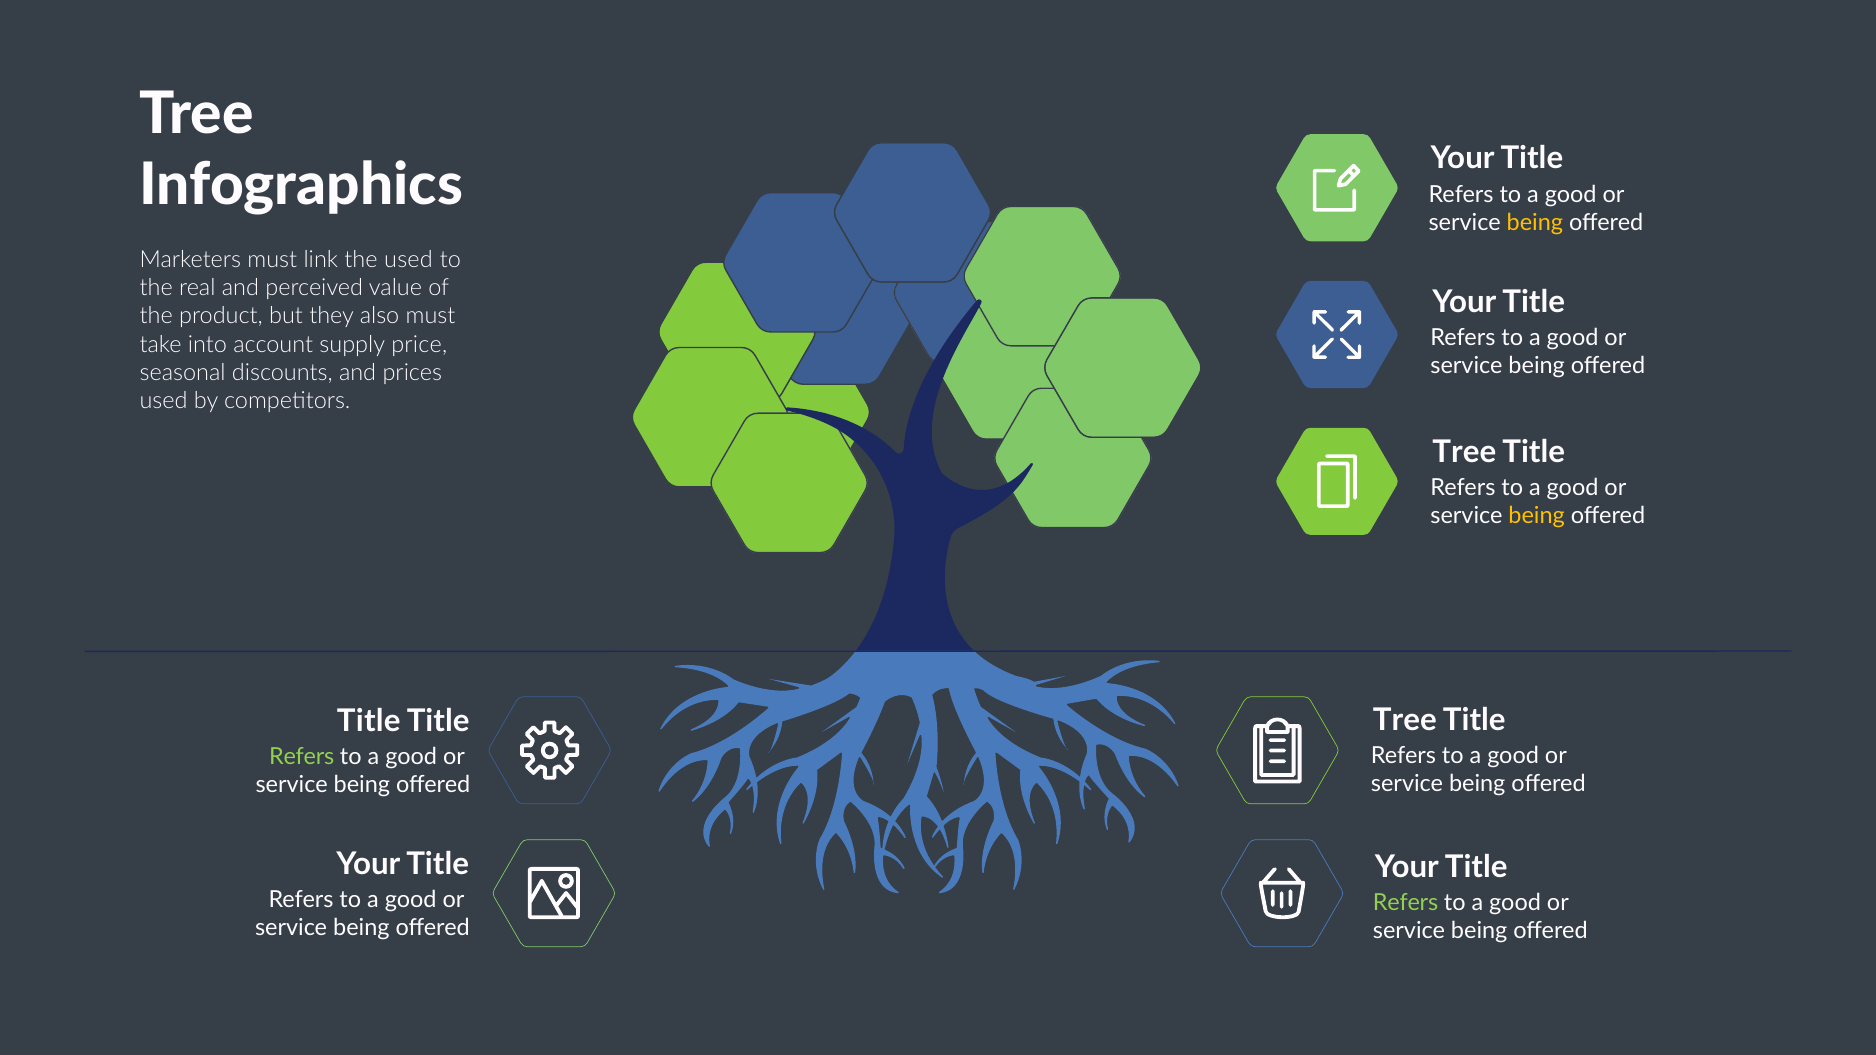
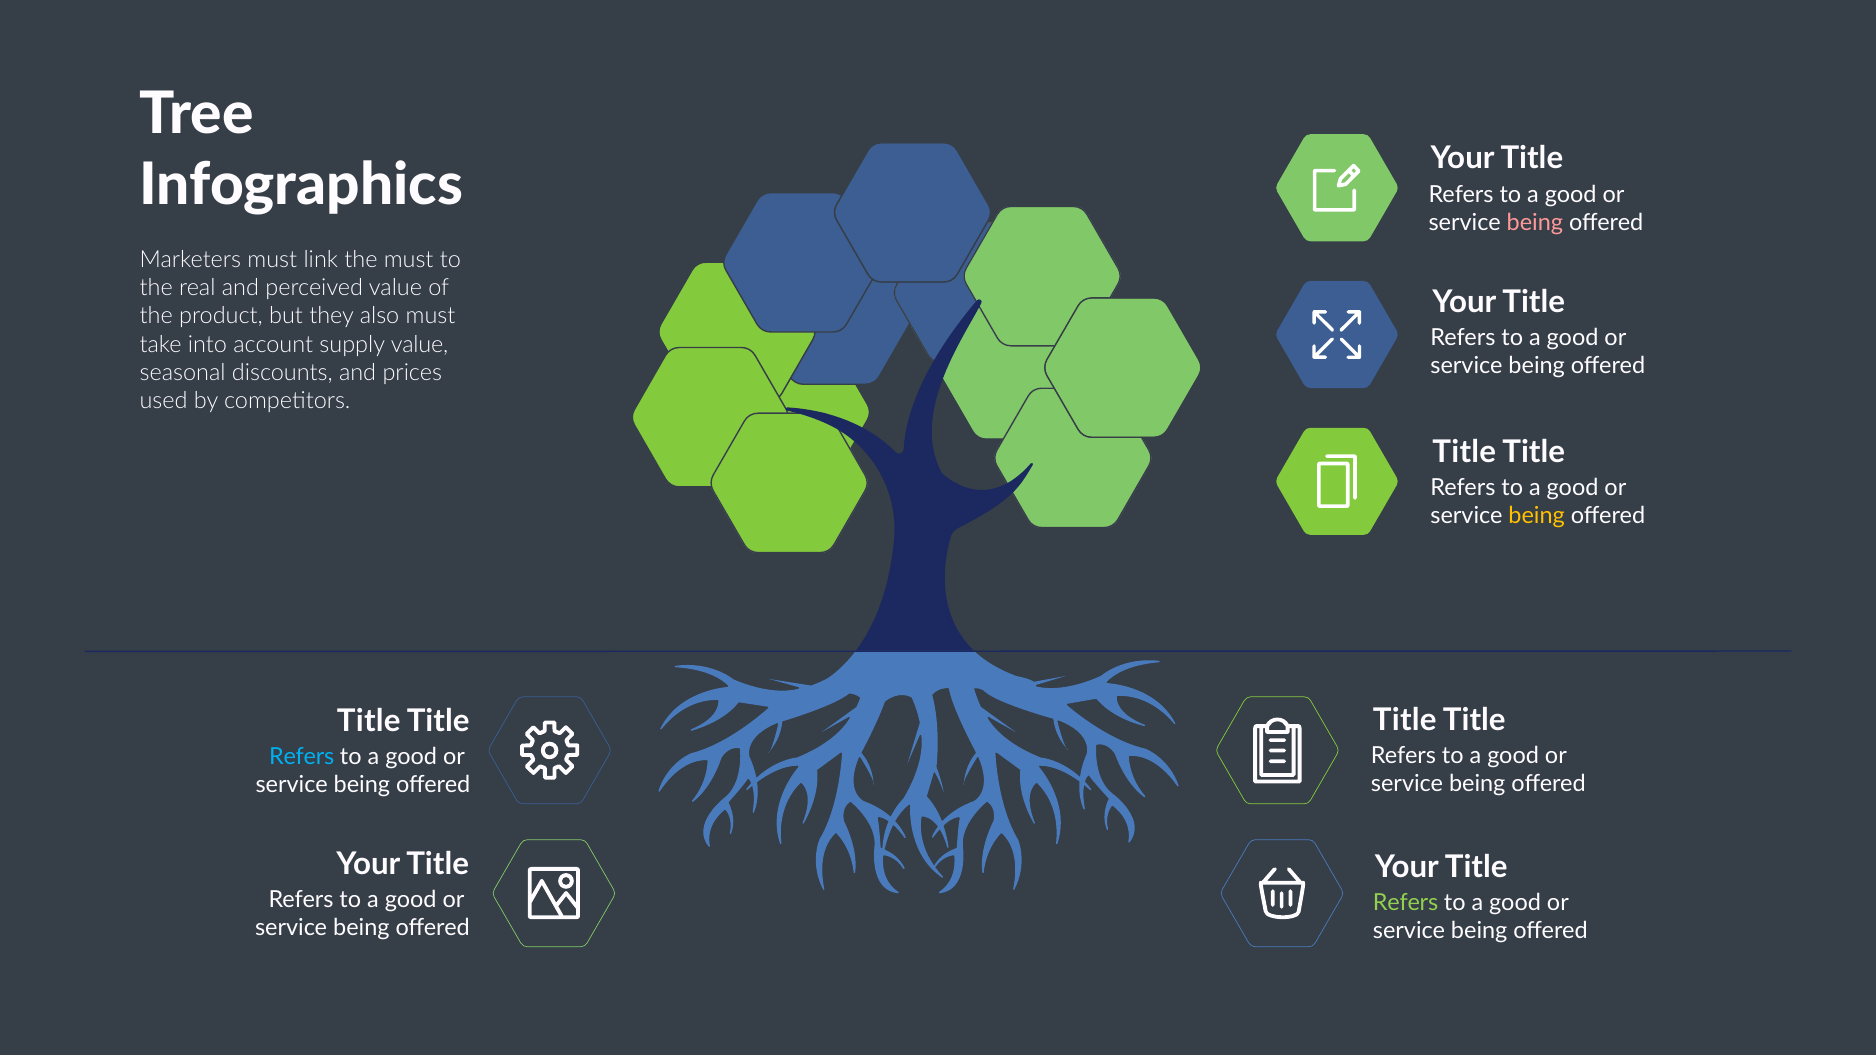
being at (1535, 223) colour: yellow -> pink
the used: used -> must
supply price: price -> value
Tree at (1464, 452): Tree -> Title
Tree at (1405, 720): Tree -> Title
Refers at (302, 757) colour: light green -> light blue
